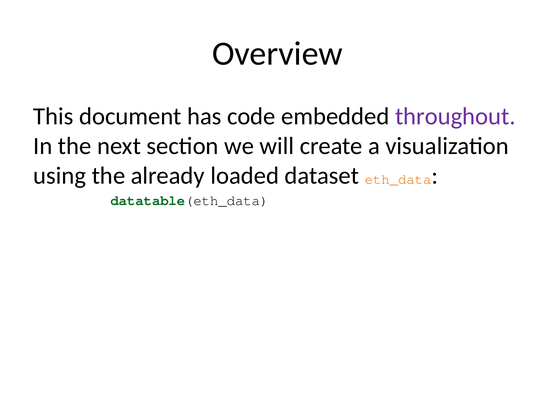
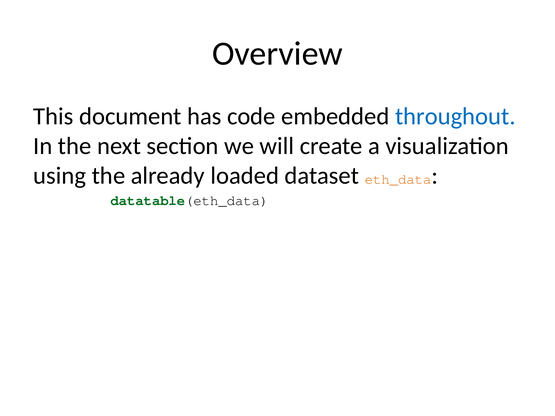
throughout colour: purple -> blue
